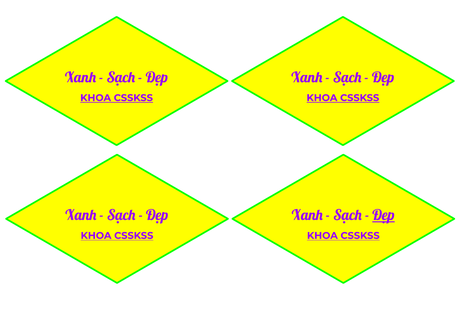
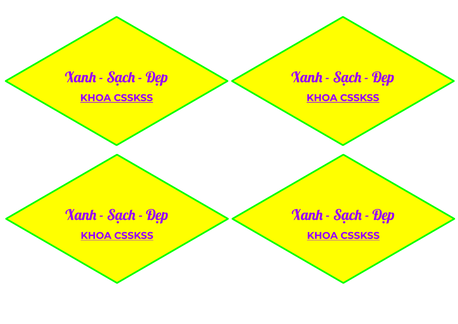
Đẹp at (384, 215) underline: present -> none
